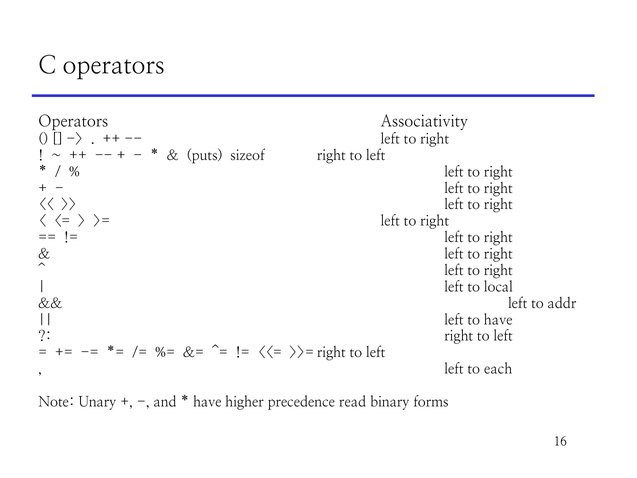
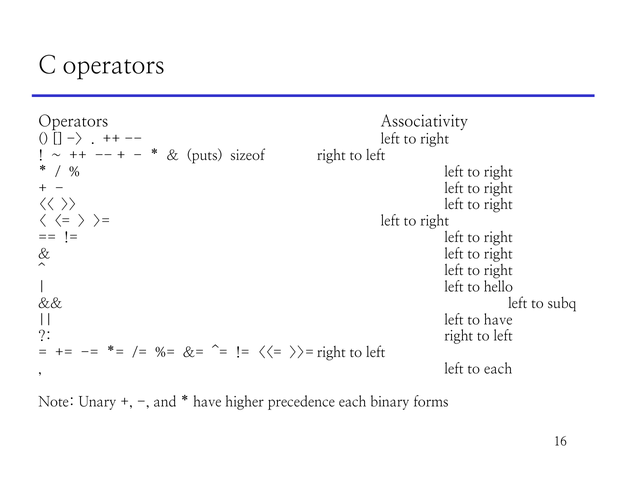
local: local -> hello
addr: addr -> subq
precedence read: read -> each
